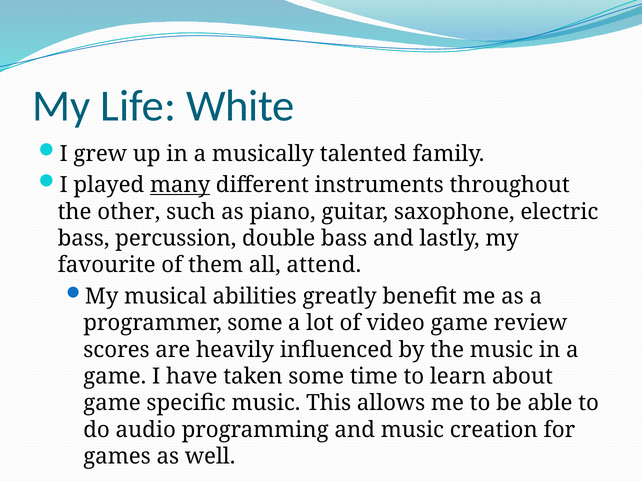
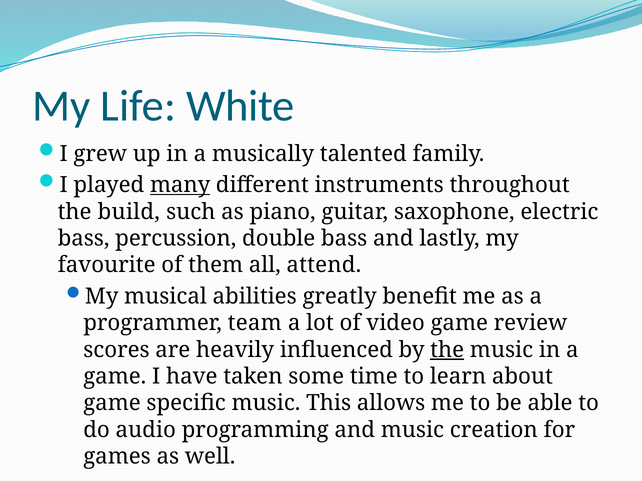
other: other -> build
programmer some: some -> team
the at (447, 350) underline: none -> present
